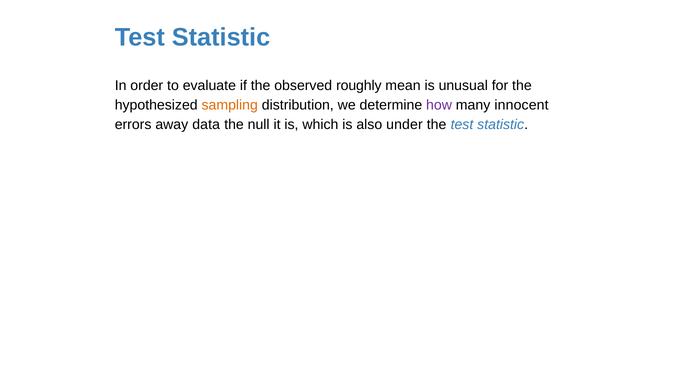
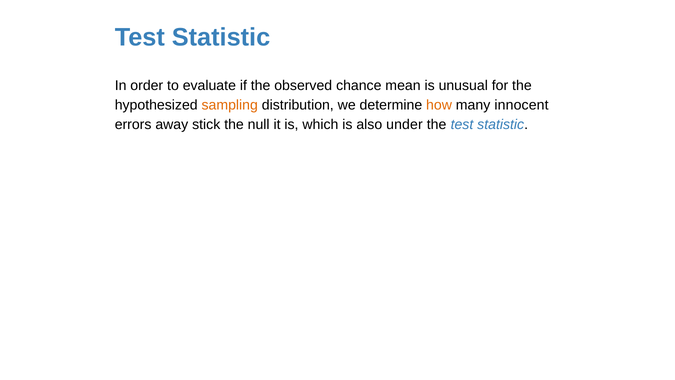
roughly: roughly -> chance
how colour: purple -> orange
data: data -> stick
